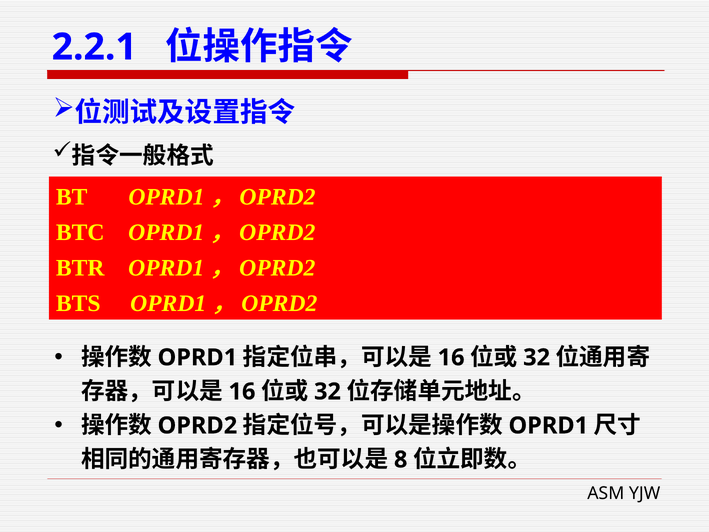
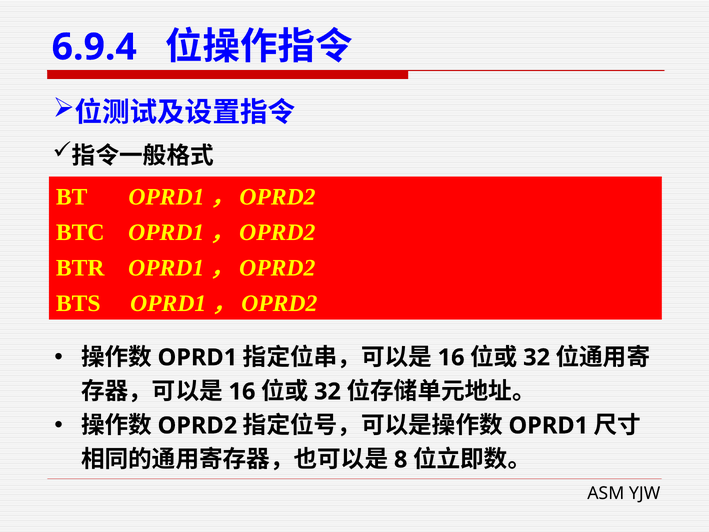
2.2.1: 2.2.1 -> 6.9.4
